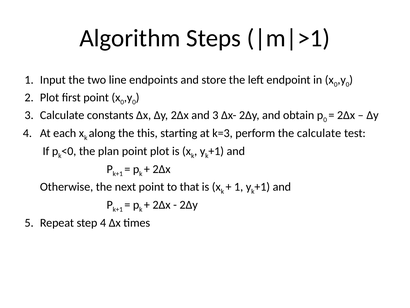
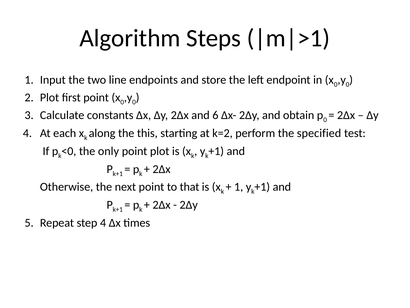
and 3: 3 -> 6
k=3: k=3 -> k=2
the calculate: calculate -> specified
plan: plan -> only
